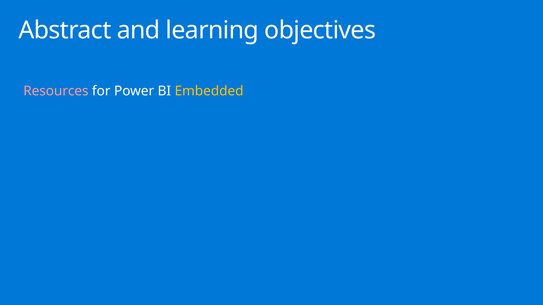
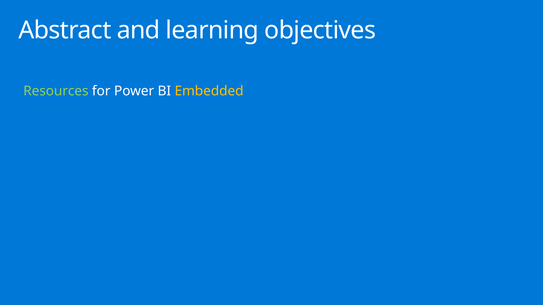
Resources colour: pink -> light green
